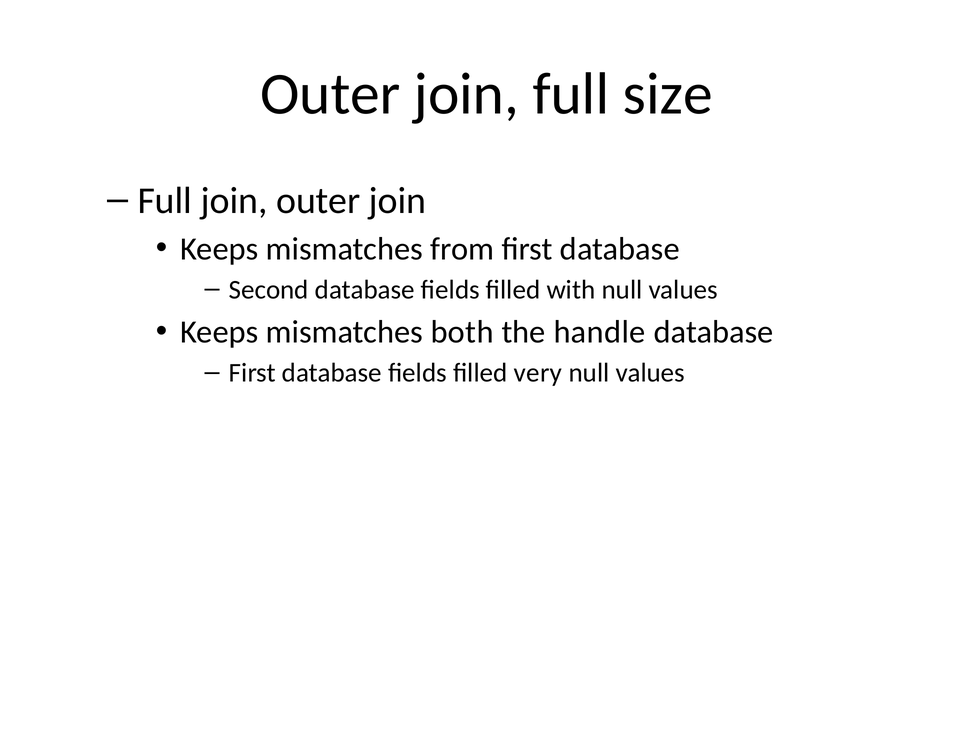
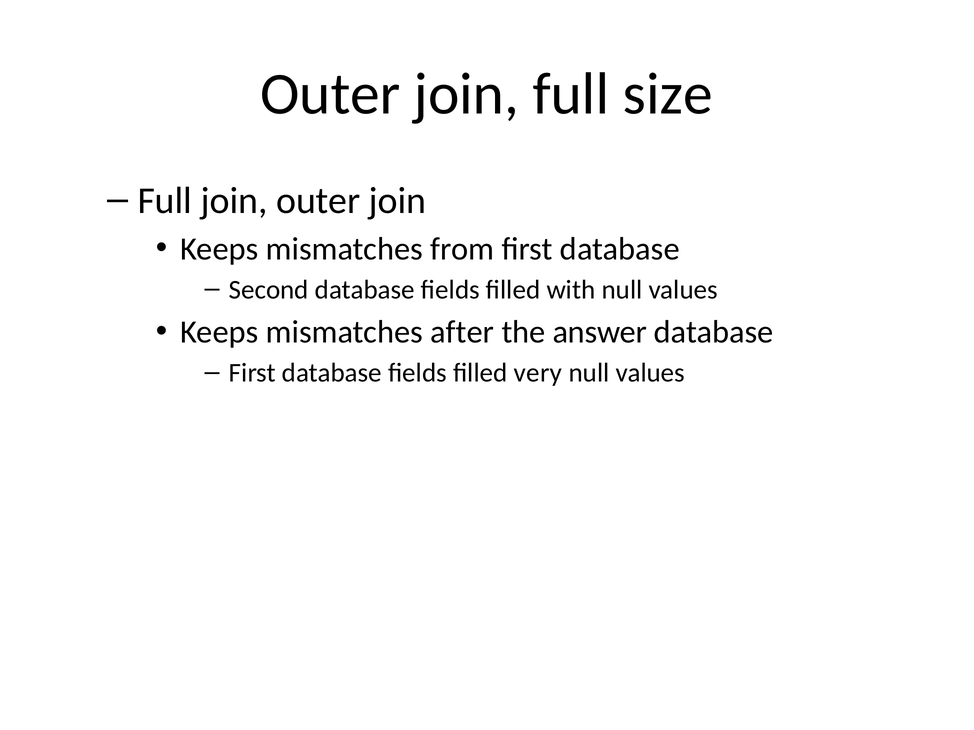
both: both -> after
handle: handle -> answer
